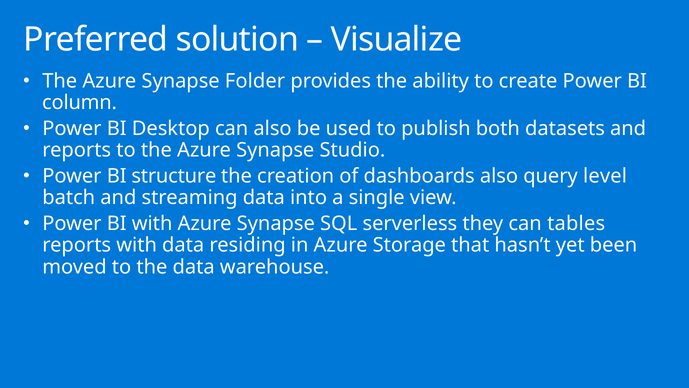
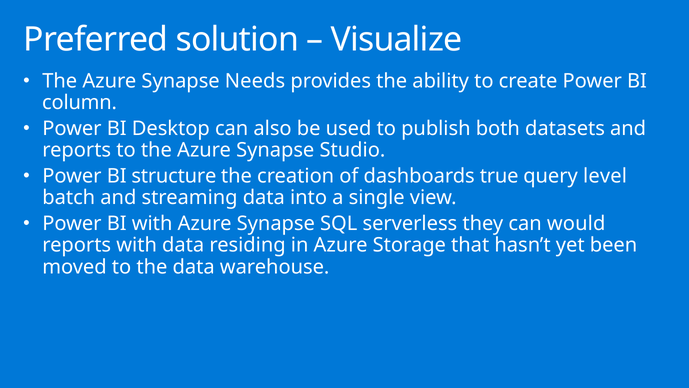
Folder: Folder -> Needs
dashboards also: also -> true
tables: tables -> would
